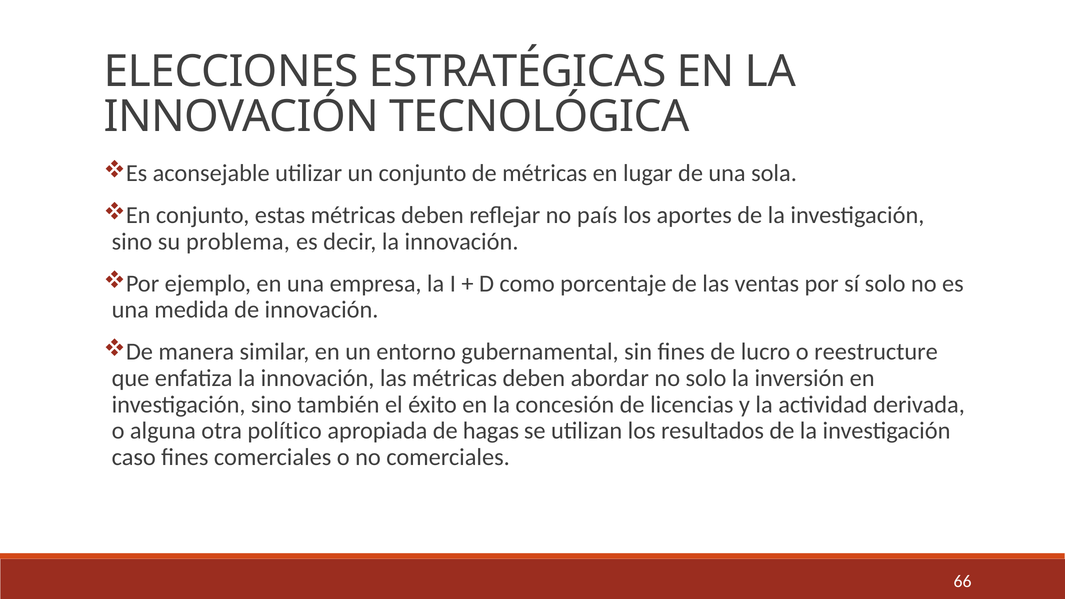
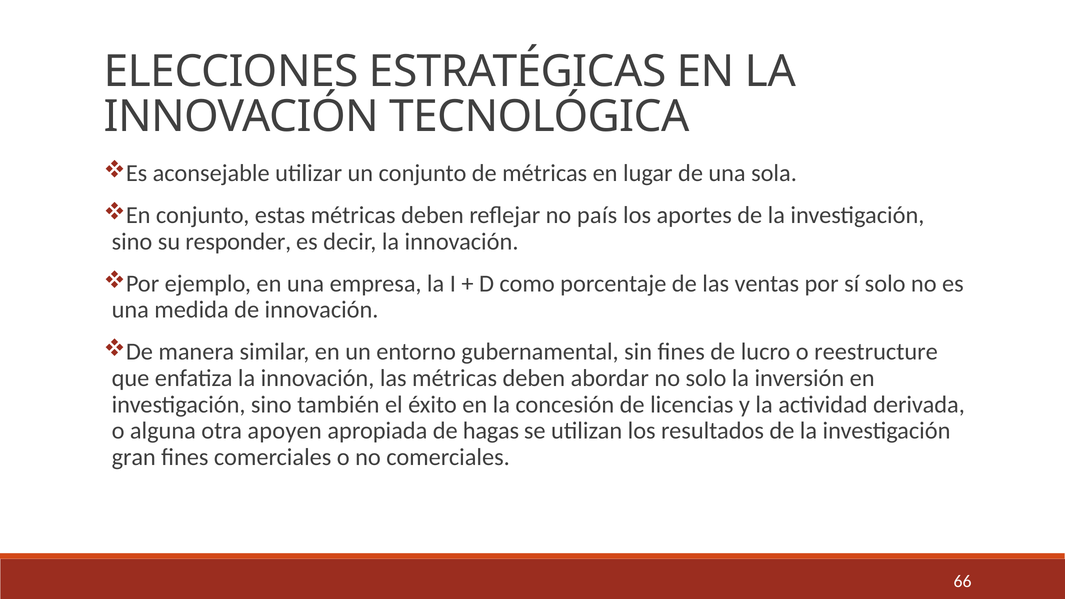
problema: problema -> responder
político: político -> apoyen
caso: caso -> gran
